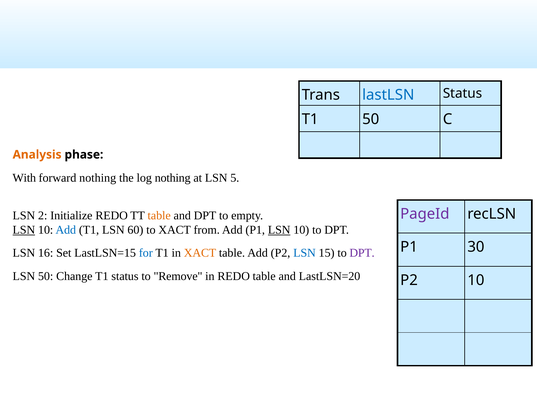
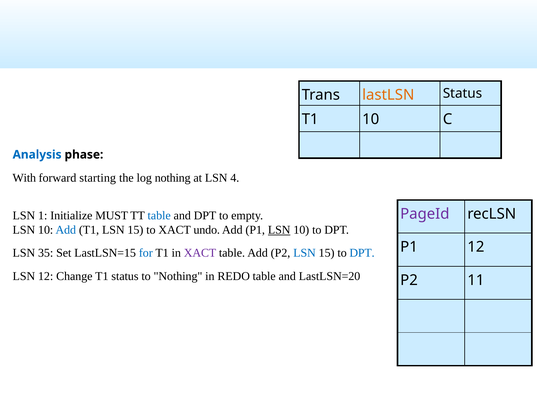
lastLSN colour: blue -> orange
T1 50: 50 -> 10
Analysis colour: orange -> blue
forward nothing: nothing -> starting
5: 5 -> 4
2: 2 -> 1
Initialize REDO: REDO -> MUST
table at (159, 215) colour: orange -> blue
LSN at (24, 230) underline: present -> none
T1 LSN 60: 60 -> 15
from: from -> undo
P1 30: 30 -> 12
16: 16 -> 35
XACT at (200, 253) colour: orange -> purple
DPT at (362, 253) colour: purple -> blue
LSN 50: 50 -> 12
to Remove: Remove -> Nothing
P2 10: 10 -> 11
